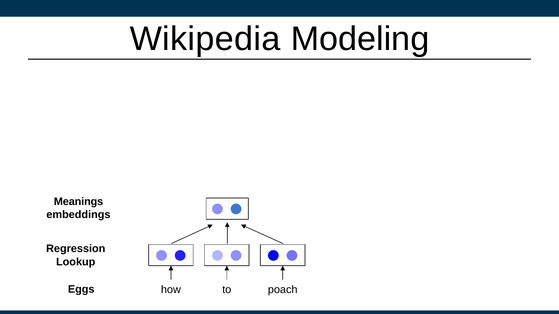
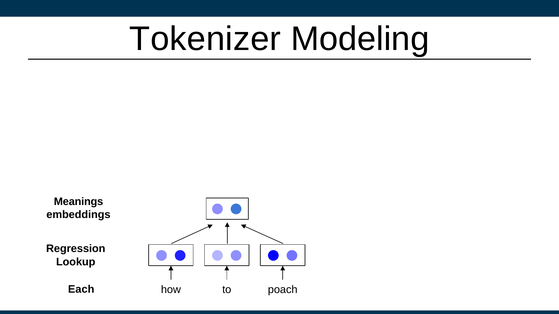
Wikipedia: Wikipedia -> Tokenizer
Eggs: Eggs -> Each
